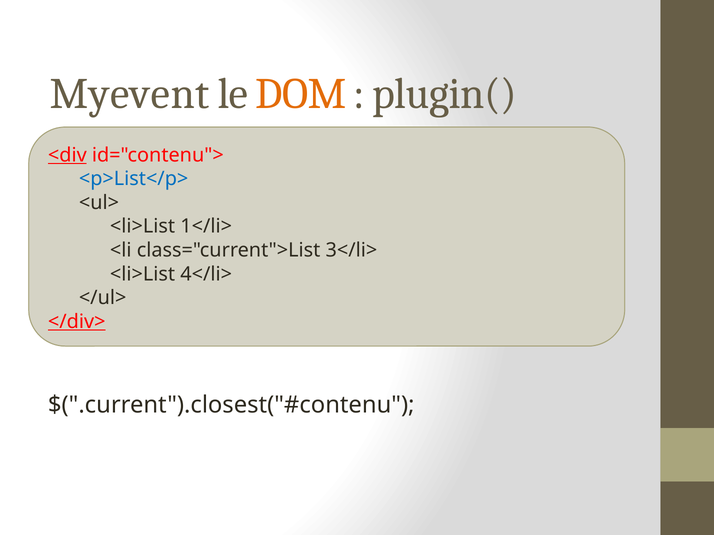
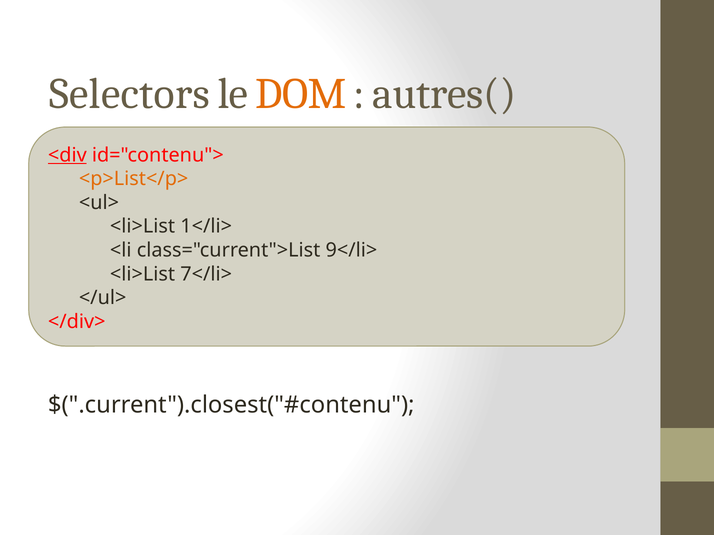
Myevent: Myevent -> Selectors
plugin(: plugin( -> autres(
<p>List</p> colour: blue -> orange
3</li>: 3</li> -> 9</li>
4</li>: 4</li> -> 7</li>
</div> underline: present -> none
